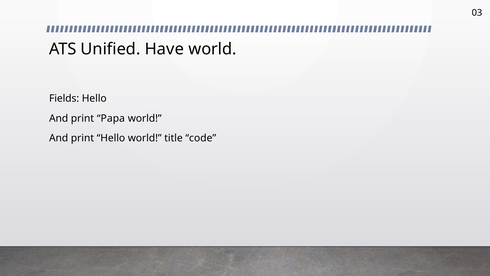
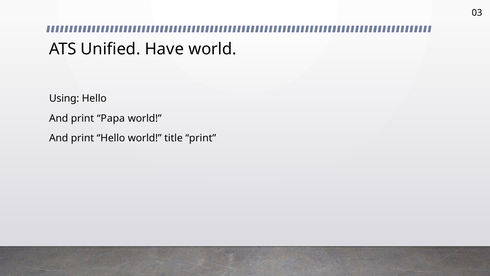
Fields: Fields -> Using
title code: code -> print
